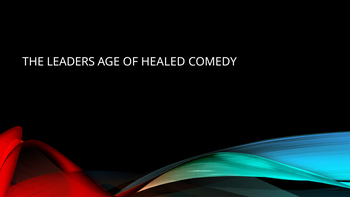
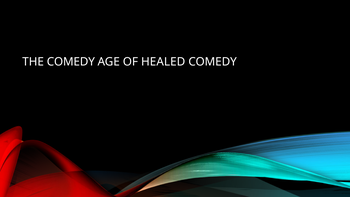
THE LEADERS: LEADERS -> COMEDY
